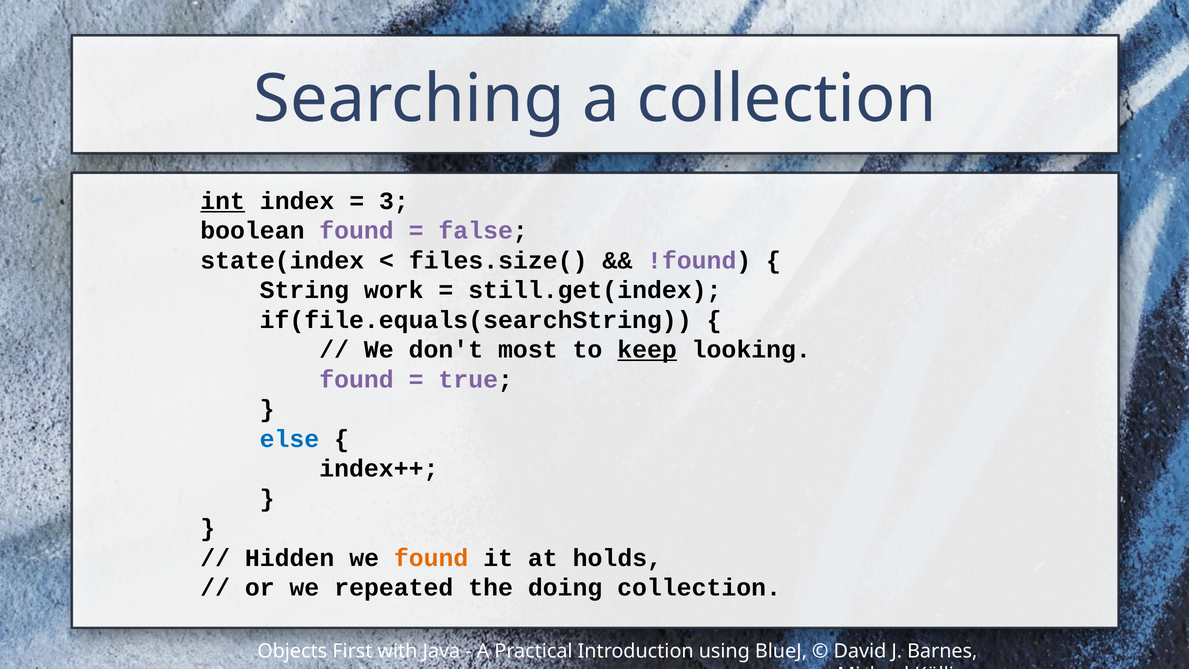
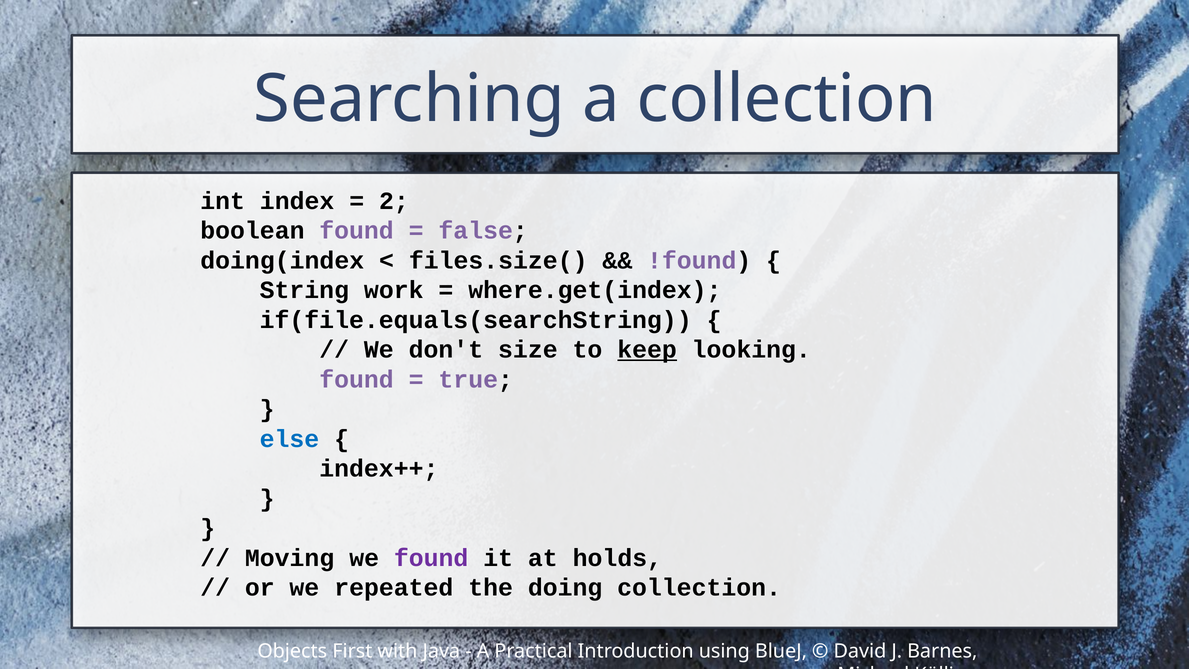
int underline: present -> none
3: 3 -> 2
state(index: state(index -> doing(index
still.get(index: still.get(index -> where.get(index
most: most -> size
Hidden: Hidden -> Moving
found at (431, 558) colour: orange -> purple
